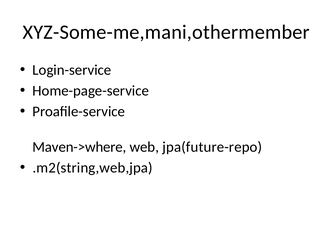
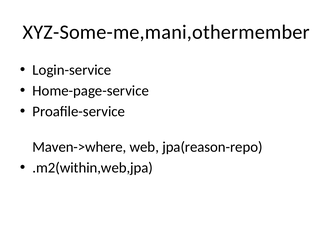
jpa(future-repo: jpa(future-repo -> jpa(reason-repo
.m2(string,web,jpa: .m2(string,web,jpa -> .m2(within,web,jpa
